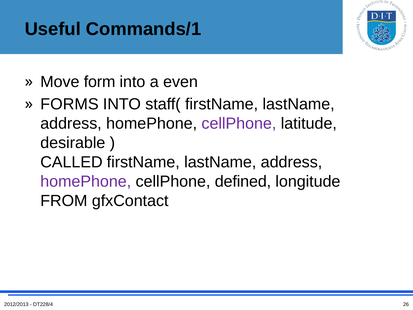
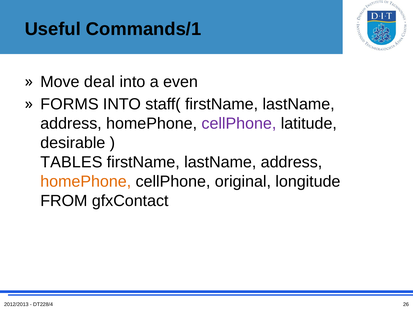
form: form -> deal
CALLED: CALLED -> TABLES
homePhone at (86, 181) colour: purple -> orange
defined: defined -> original
